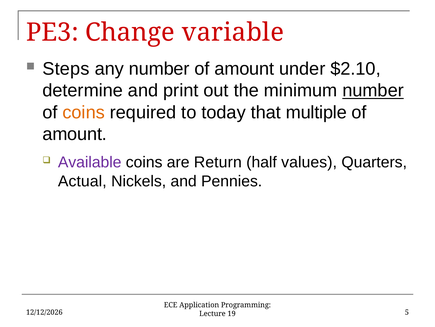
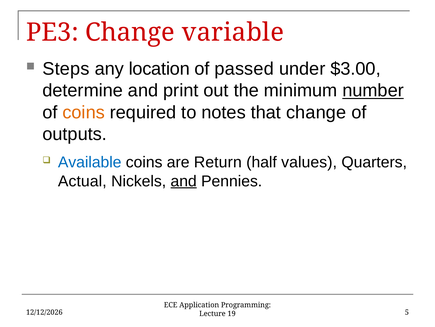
any number: number -> location
amount at (244, 69): amount -> passed
$2.10: $2.10 -> $3.00
today: today -> notes
that multiple: multiple -> change
amount at (75, 134): amount -> outputs
Available colour: purple -> blue
and at (184, 181) underline: none -> present
